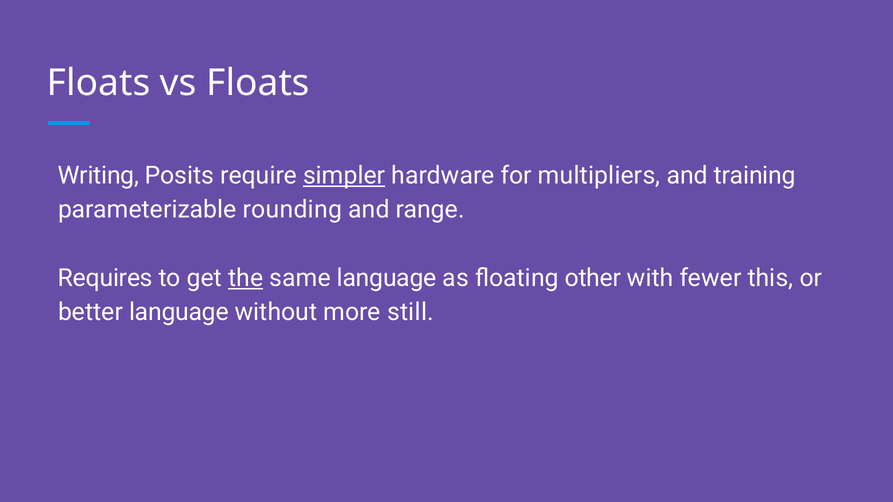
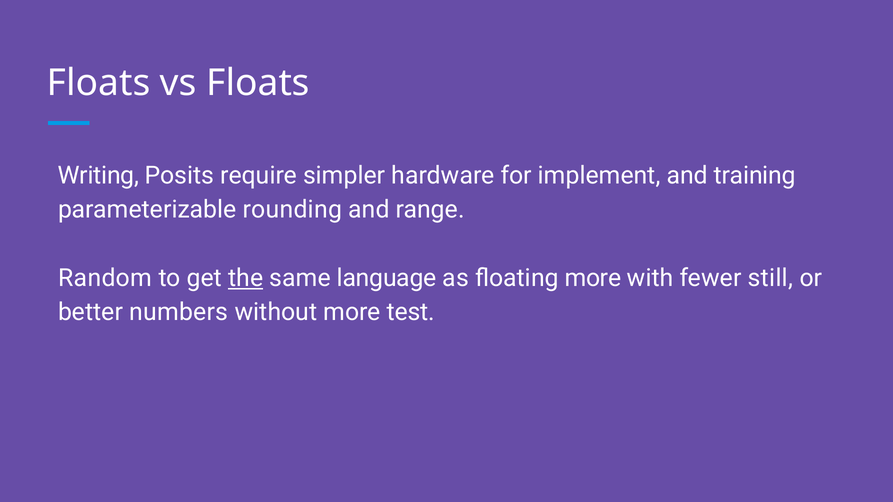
simpler underline: present -> none
multipliers: multipliers -> implement
Requires: Requires -> Random
floating other: other -> more
this: this -> still
better language: language -> numbers
still: still -> test
